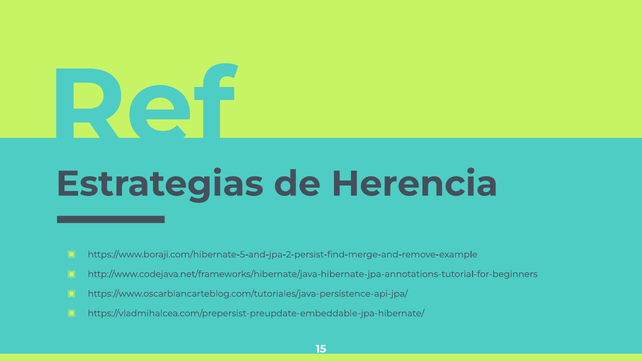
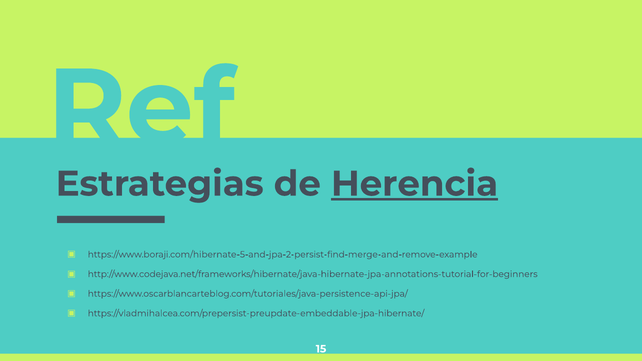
Herencia underline: none -> present
